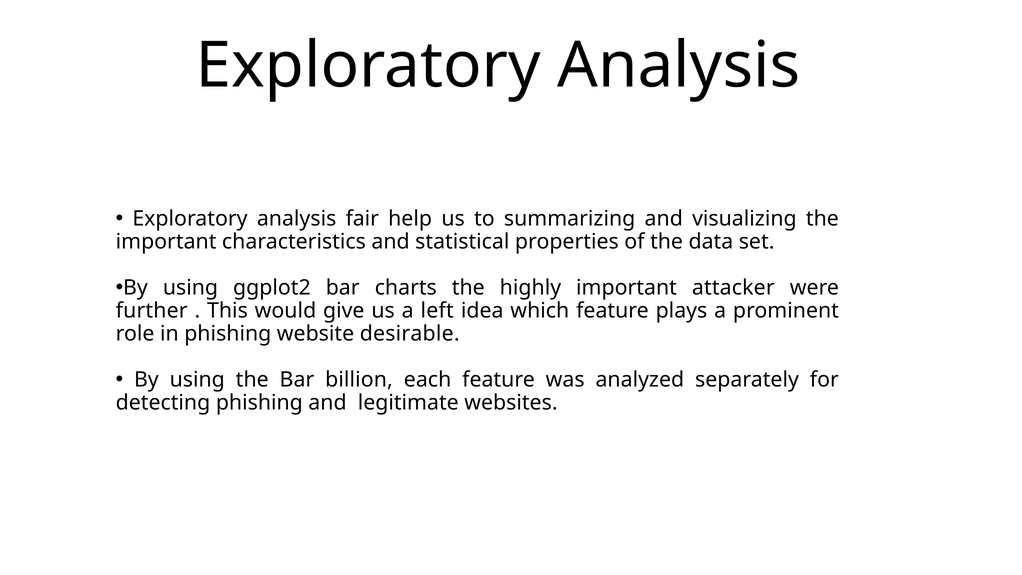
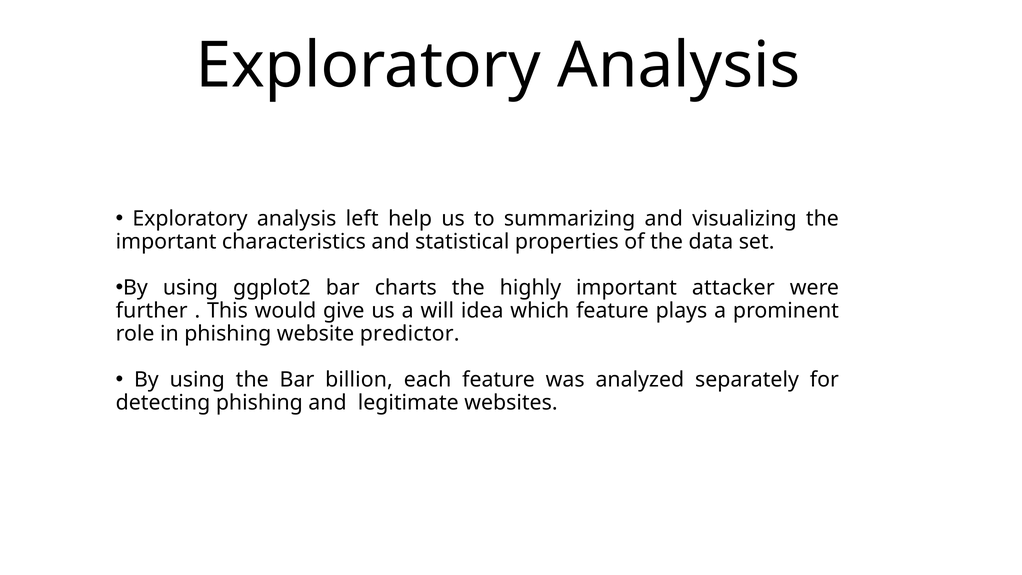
fair: fair -> left
left: left -> will
desirable: desirable -> predictor
